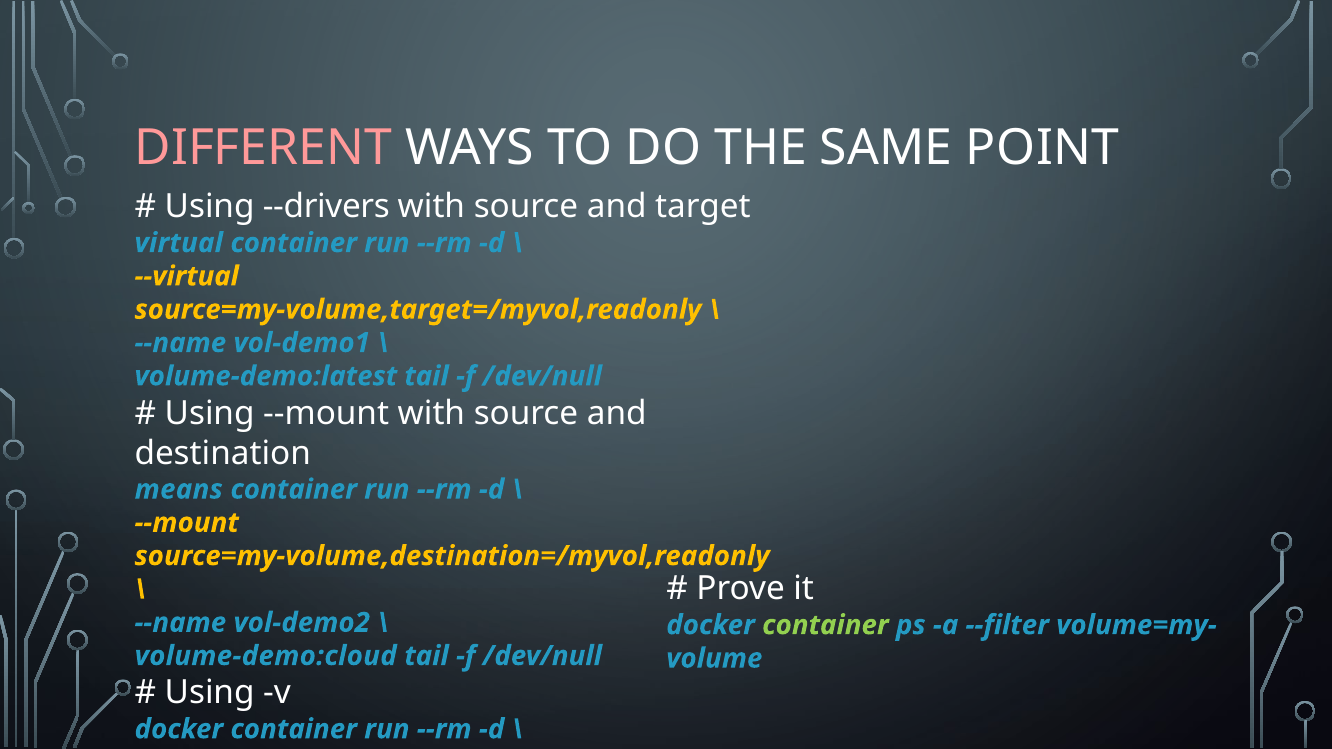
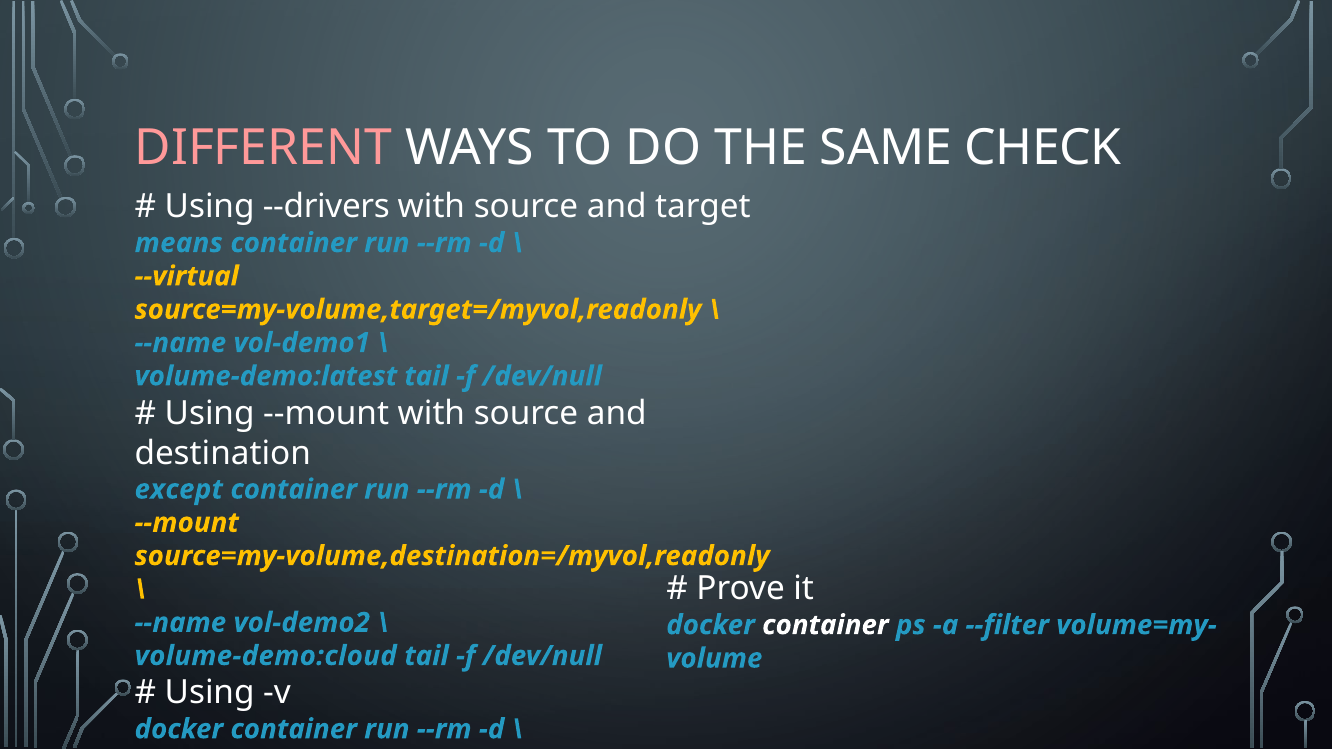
POINT: POINT -> CHECK
virtual: virtual -> means
means: means -> except
container at (825, 625) colour: light green -> white
